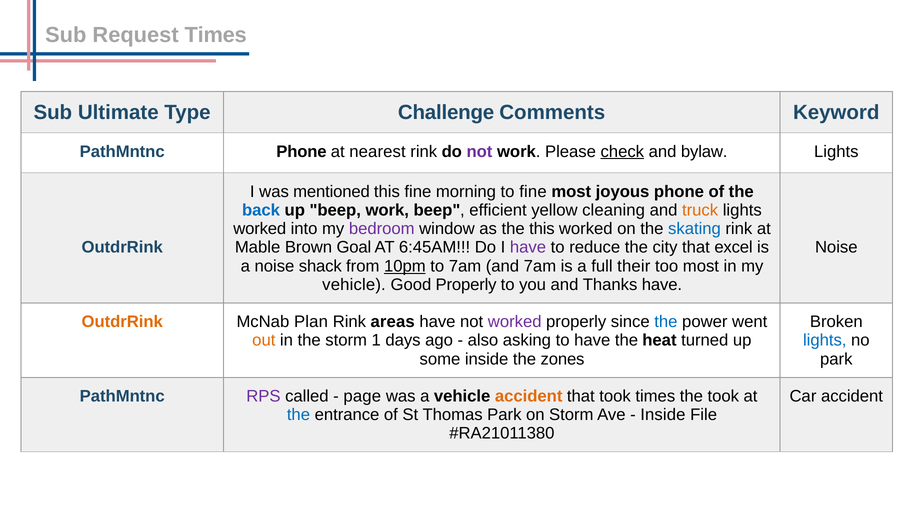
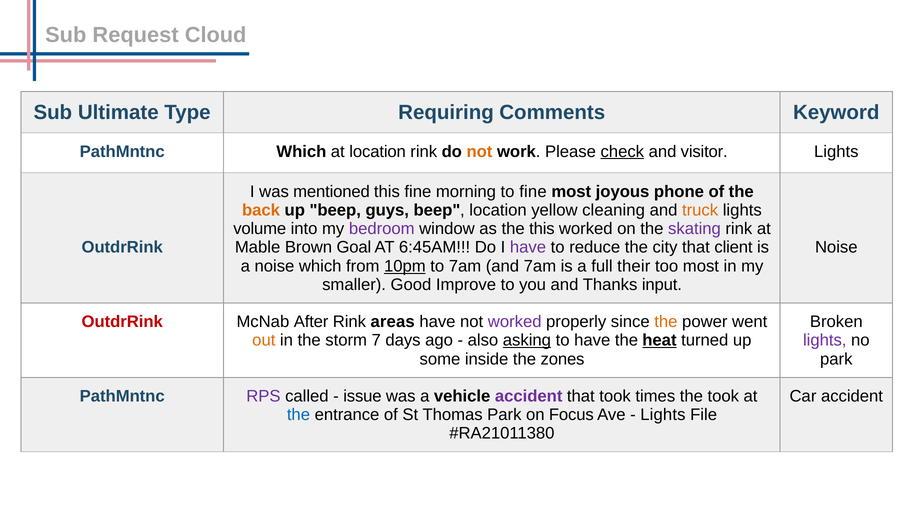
Request Times: Times -> Cloud
Challenge: Challenge -> Requiring
PathMntnc Phone: Phone -> Which
at nearest: nearest -> location
not at (479, 151) colour: purple -> orange
bylaw: bylaw -> visitor
back colour: blue -> orange
beep work: work -> guys
beep efficient: efficient -> location
worked at (260, 229): worked -> volume
skating colour: blue -> purple
excel: excel -> client
noise shack: shack -> which
vehicle at (354, 285): vehicle -> smaller
Good Properly: Properly -> Improve
Thanks have: have -> input
OutdrRink at (122, 322) colour: orange -> red
Plan: Plan -> After
the at (666, 322) colour: blue -> orange
1: 1 -> 7
asking underline: none -> present
heat underline: none -> present
lights at (825, 340) colour: blue -> purple
page: page -> issue
accident at (529, 396) colour: orange -> purple
on Storm: Storm -> Focus
Inside at (663, 415): Inside -> Lights
